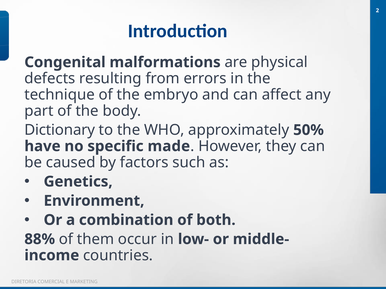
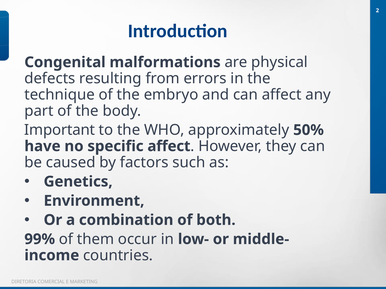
Dictionary: Dictionary -> Important
specific made: made -> affect
88%: 88% -> 99%
